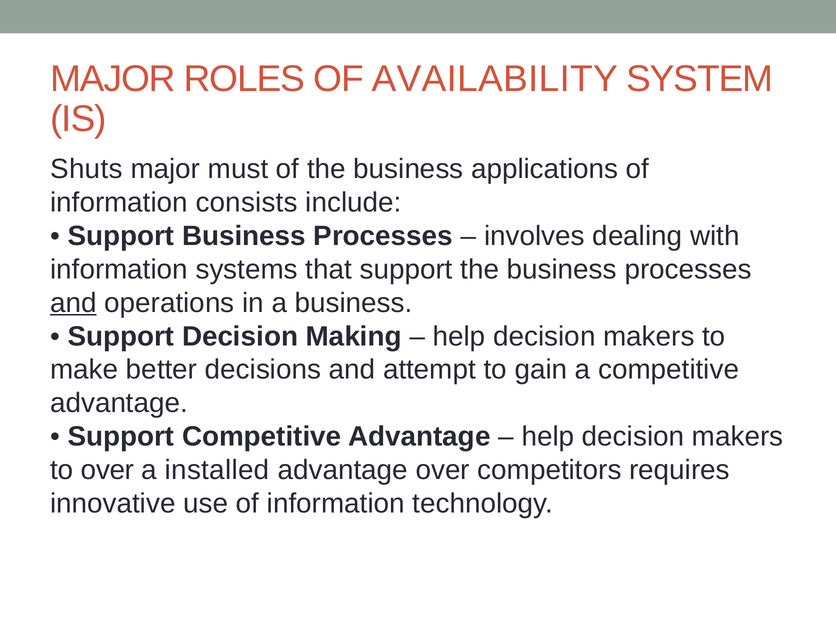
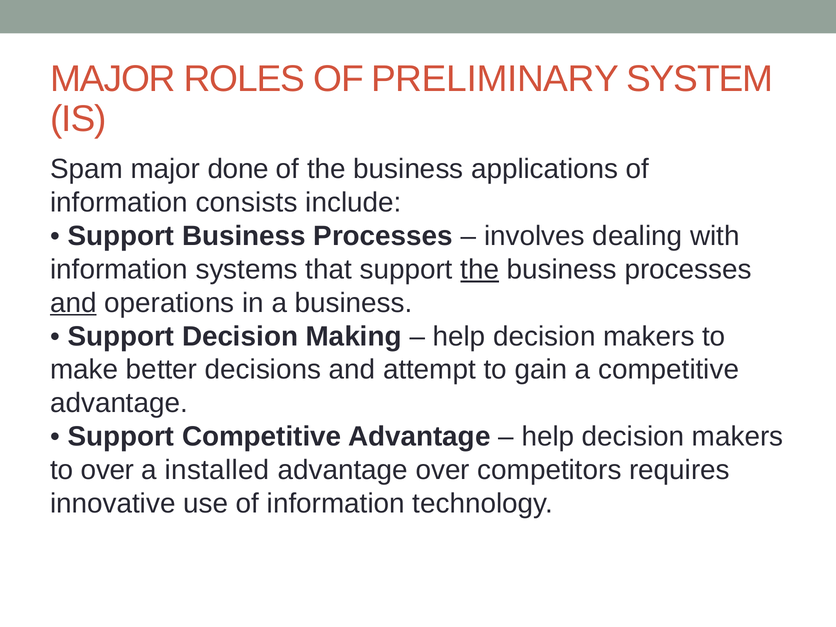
AVAILABILITY: AVAILABILITY -> PRELIMINARY
Shuts: Shuts -> Spam
must: must -> done
the at (480, 269) underline: none -> present
